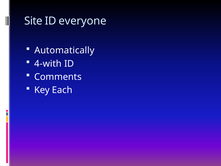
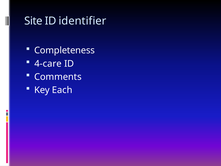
everyone: everyone -> identifier
Automatically: Automatically -> Completeness
4-with: 4-with -> 4-care
